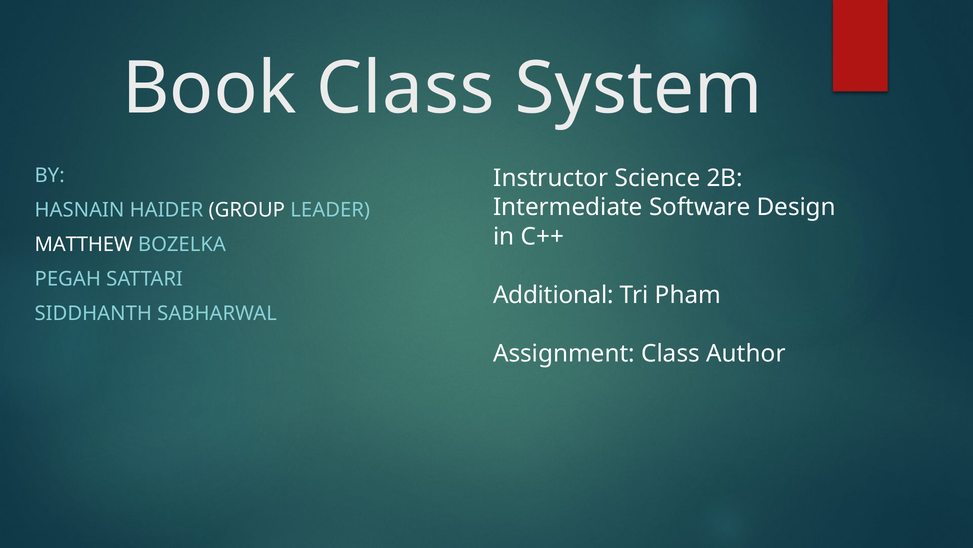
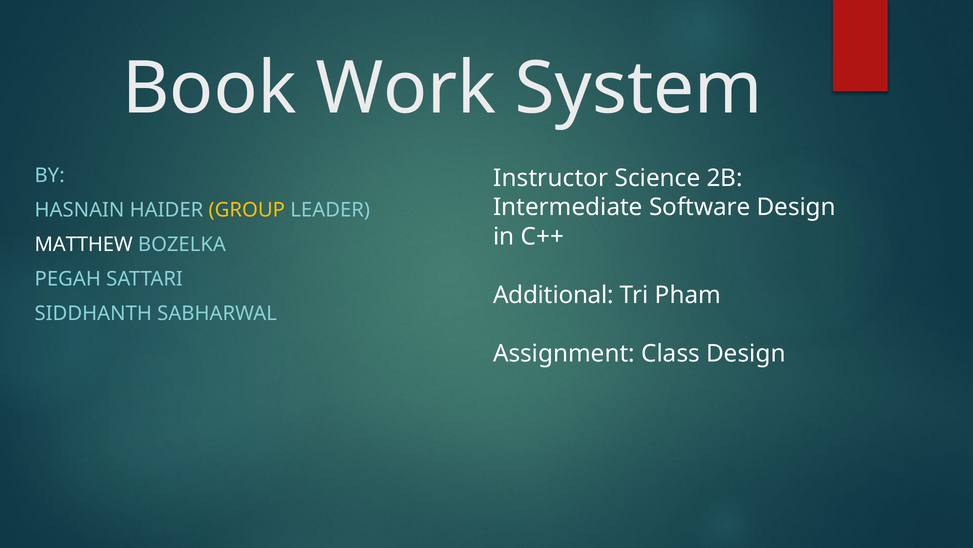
Book Class: Class -> Work
GROUP colour: white -> yellow
Class Author: Author -> Design
